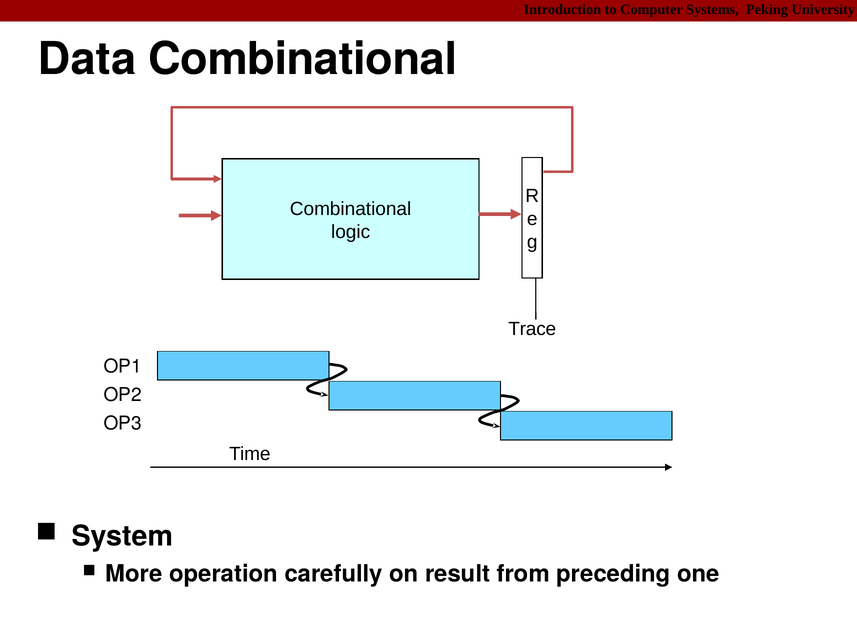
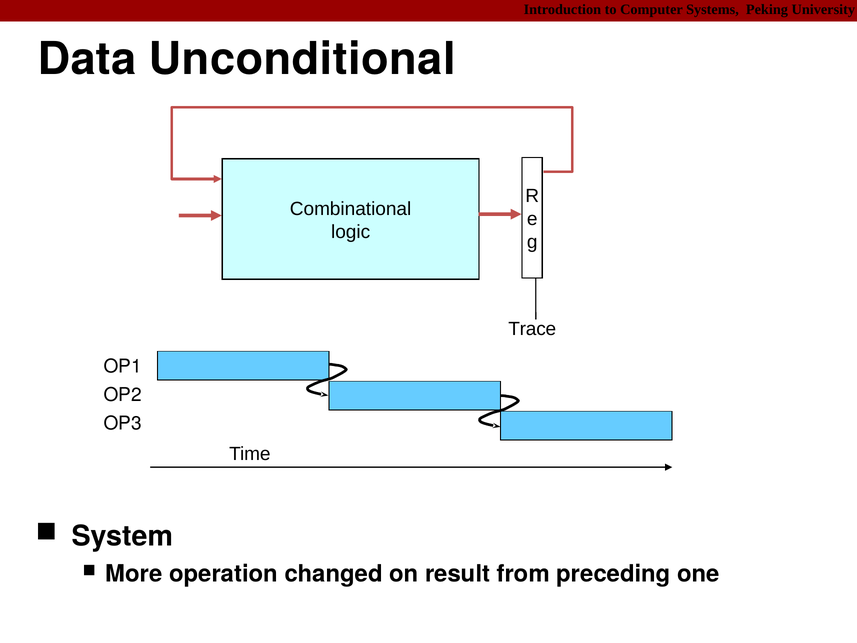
Data Combinational: Combinational -> Unconditional
carefully: carefully -> changed
